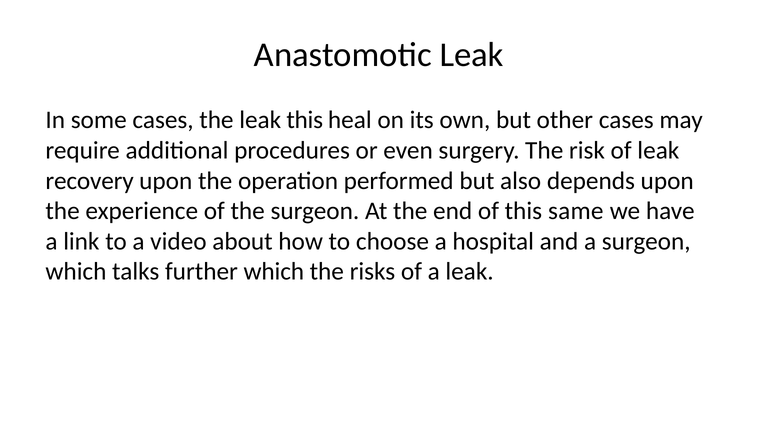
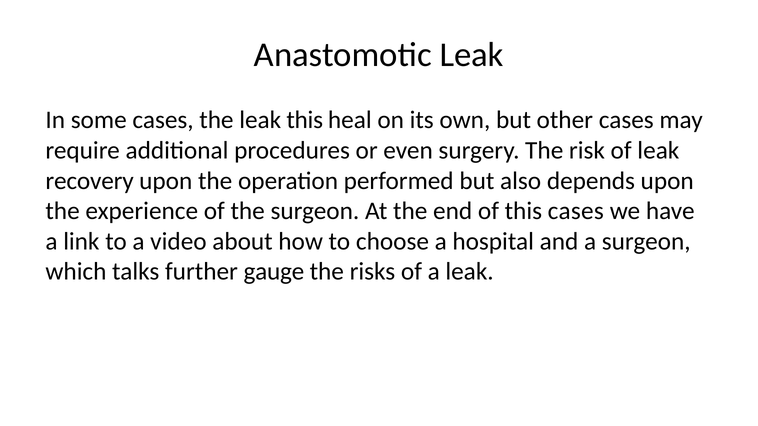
this same: same -> cases
further which: which -> gauge
